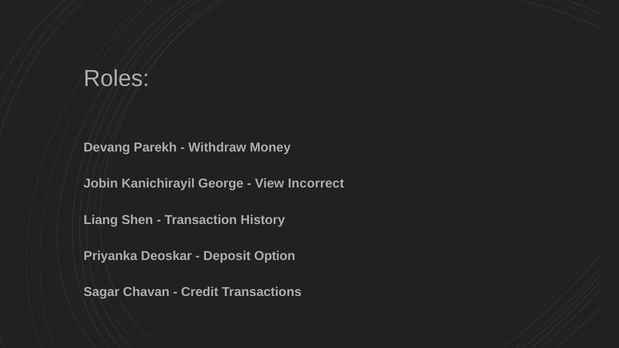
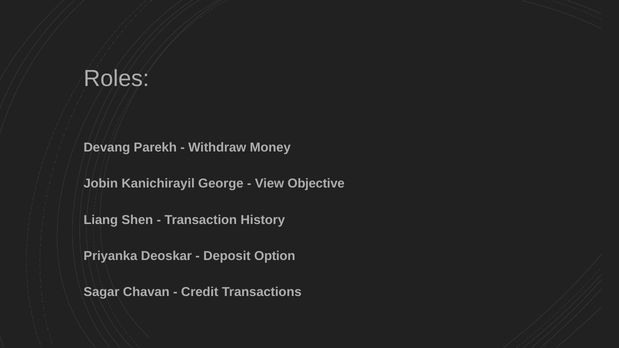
Incorrect: Incorrect -> Objective
